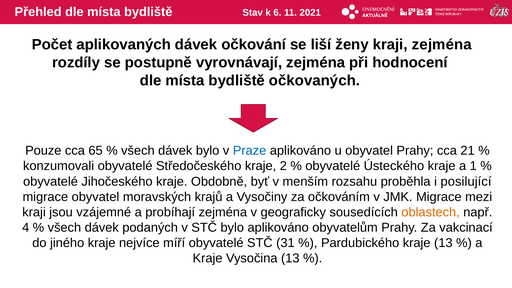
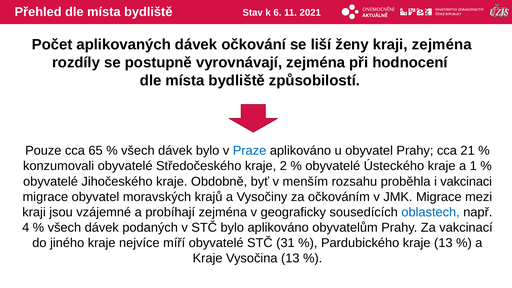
očkovaných: očkovaných -> způsobilostí
posilující: posilující -> vakcinaci
oblastech colour: orange -> blue
